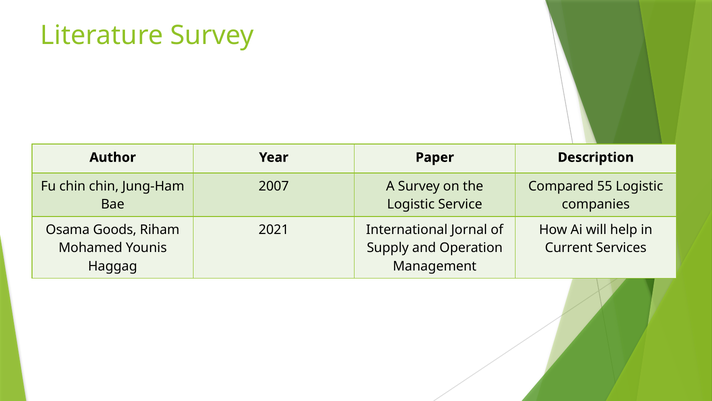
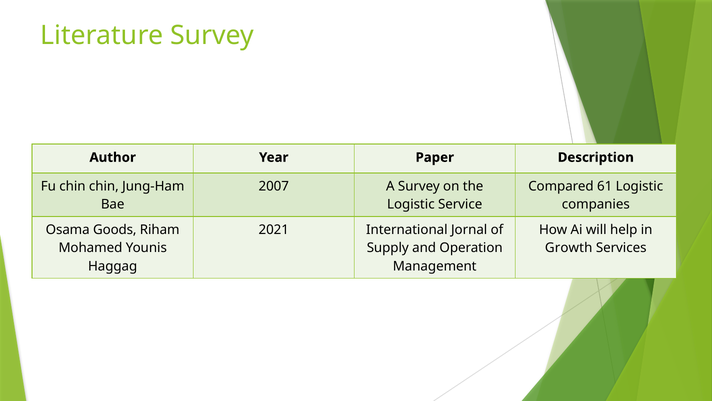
55: 55 -> 61
Current: Current -> Growth
